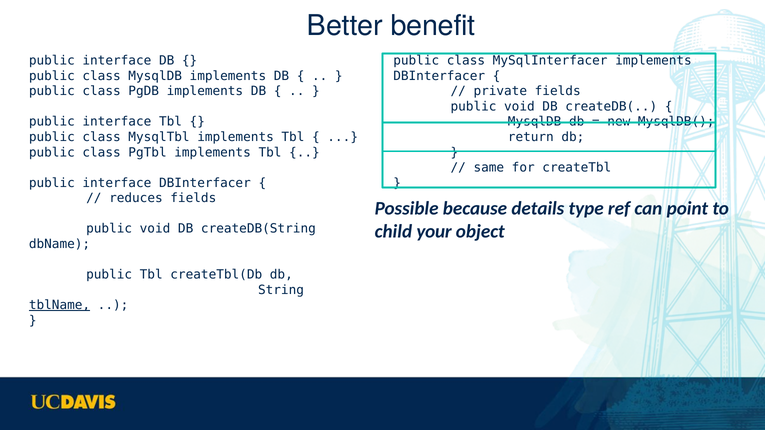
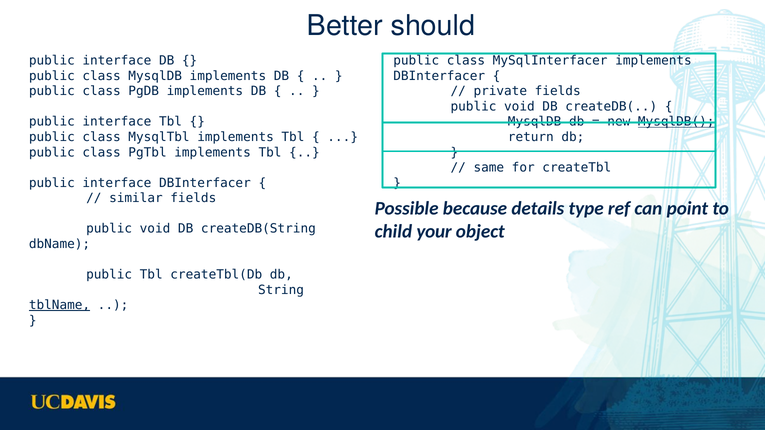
benefit: benefit -> should
MysqlDB( underline: none -> present
reduces: reduces -> similar
